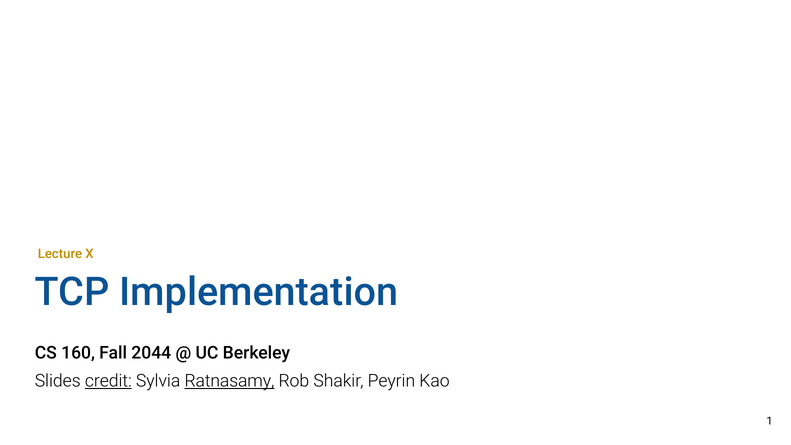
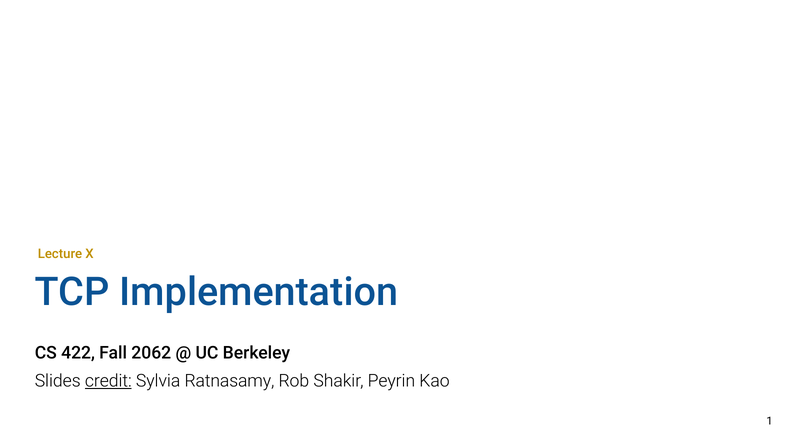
160: 160 -> 422
2044: 2044 -> 2062
Ratnasamy underline: present -> none
